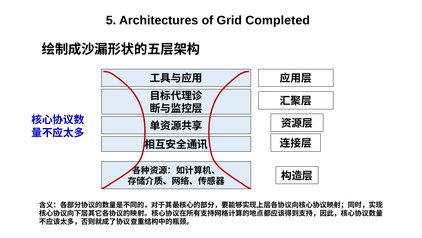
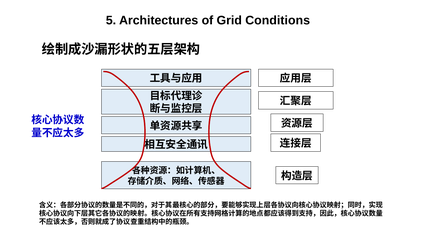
Completed: Completed -> Conditions
